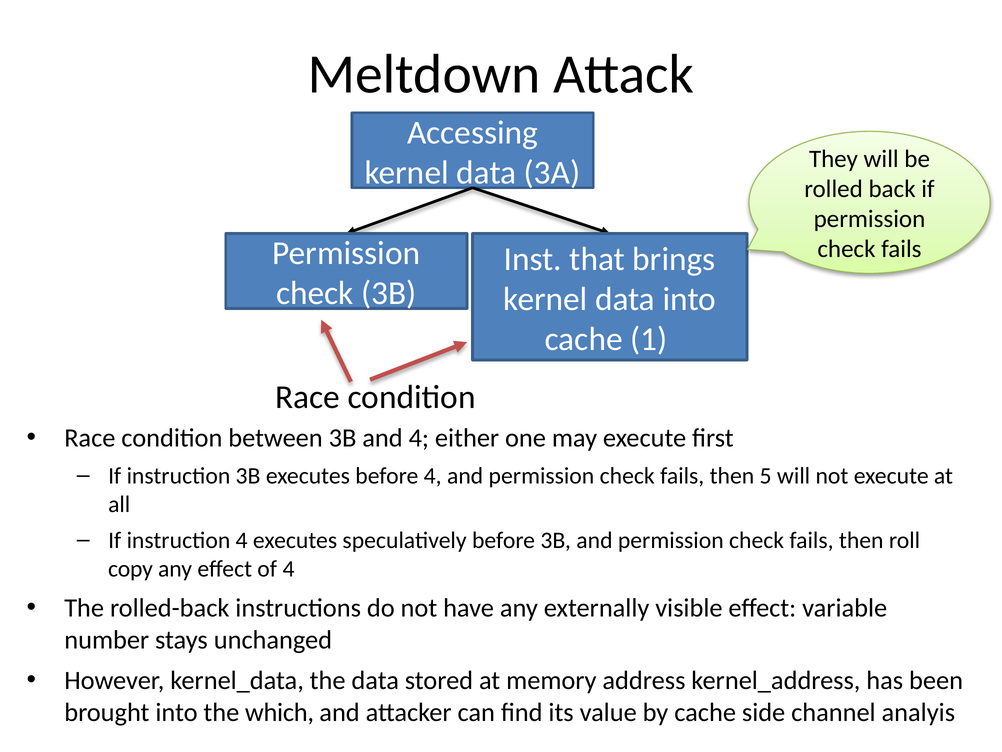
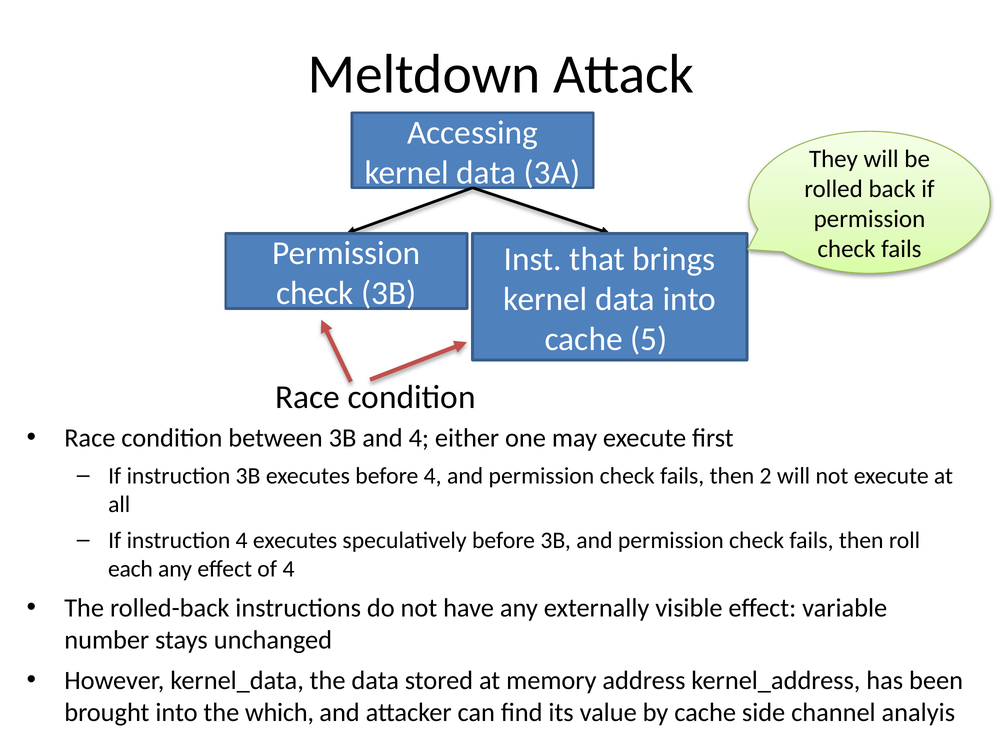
1: 1 -> 5
5: 5 -> 2
copy: copy -> each
